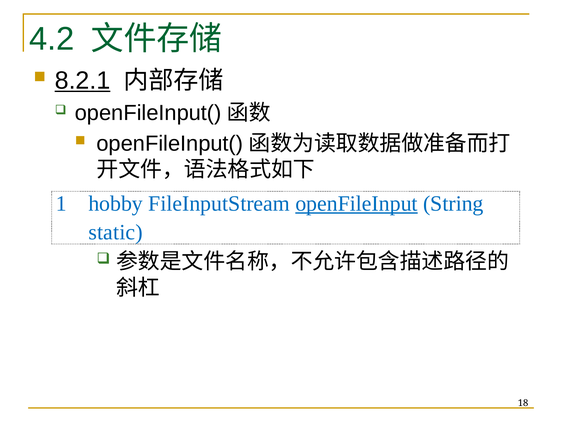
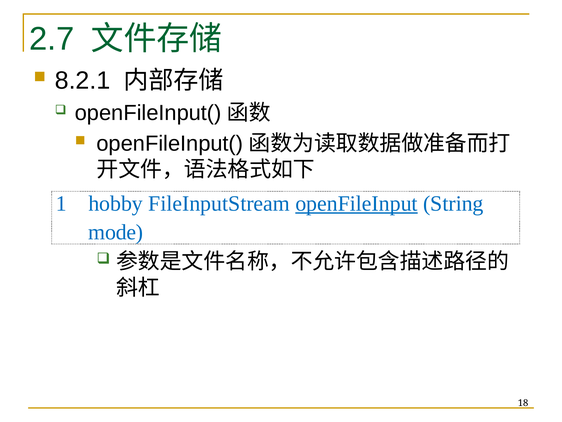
4.2: 4.2 -> 2.7
8.2.1 underline: present -> none
static: static -> mode
